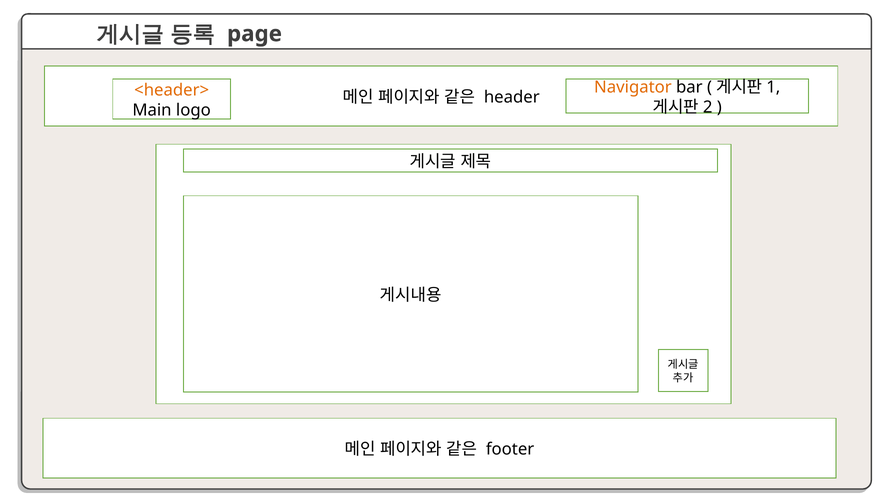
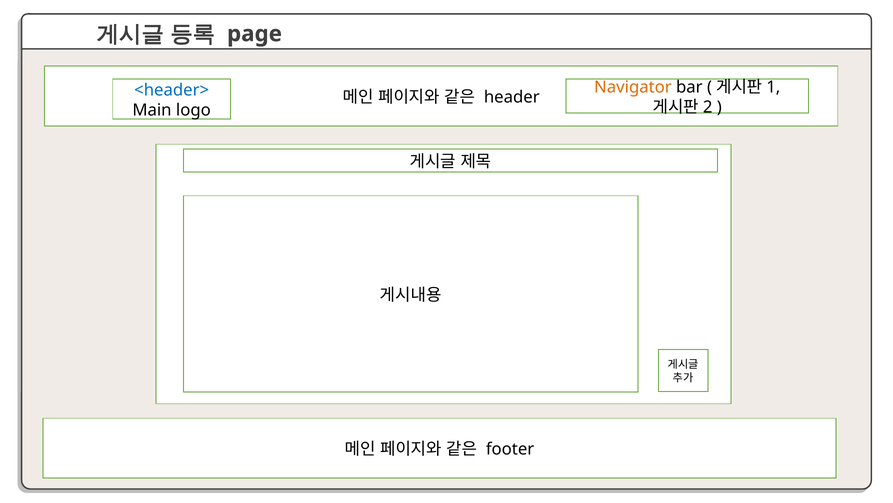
<header> colour: orange -> blue
